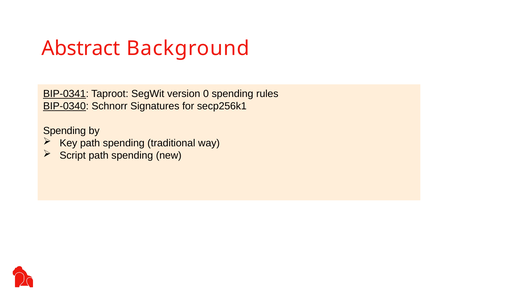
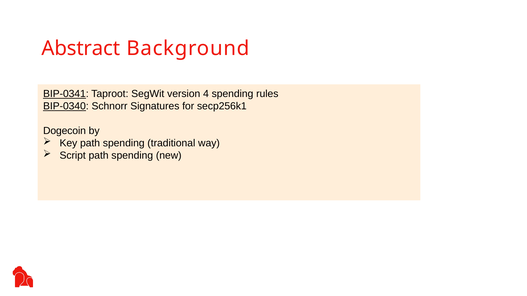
0: 0 -> 4
Spending at (65, 131): Spending -> Dogecoin
